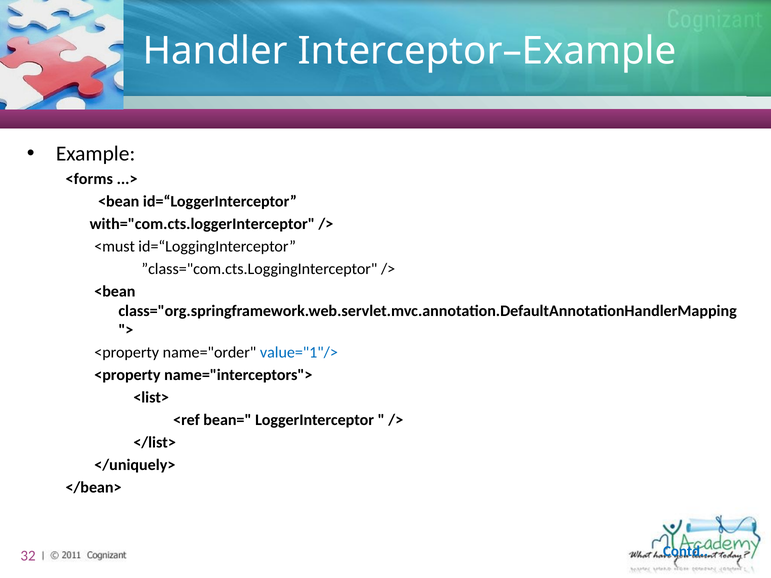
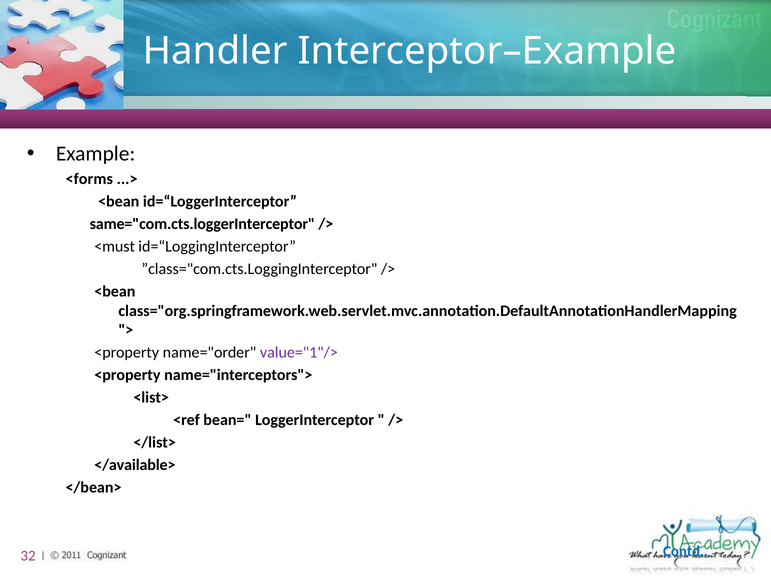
with="com.cts.loggerInterceptor: with="com.cts.loggerInterceptor -> same="com.cts.loggerInterceptor
value="1"/> colour: blue -> purple
</uniquely>: </uniquely> -> </available>
